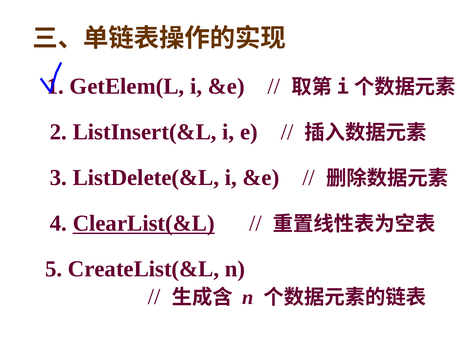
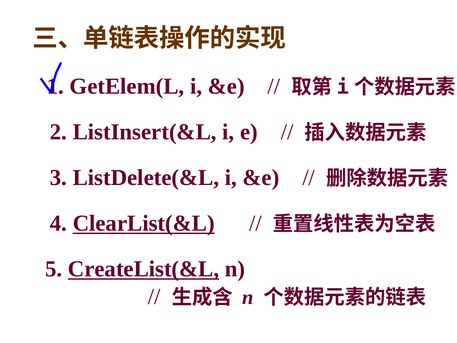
CreateList(&L underline: none -> present
